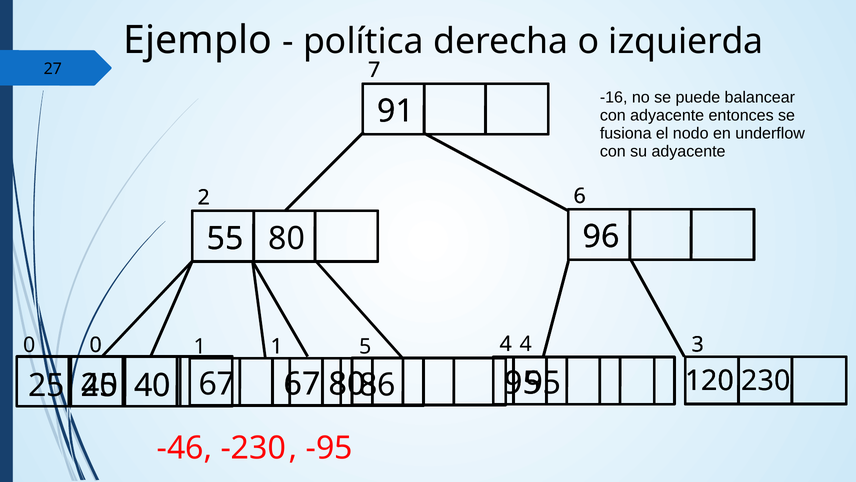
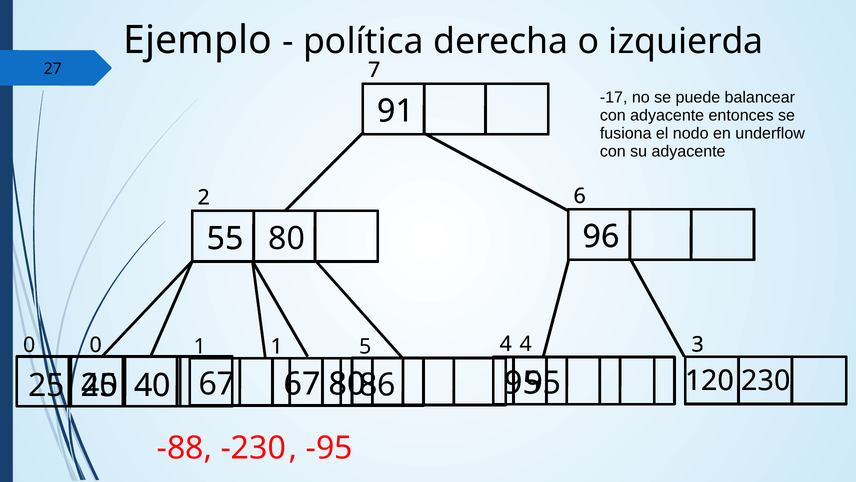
-16: -16 -> -17
-46: -46 -> -88
